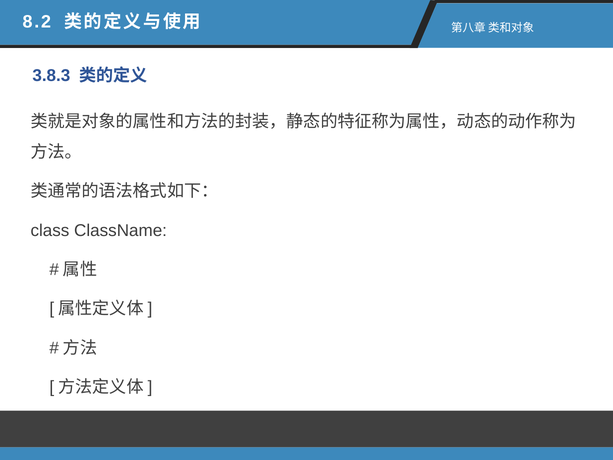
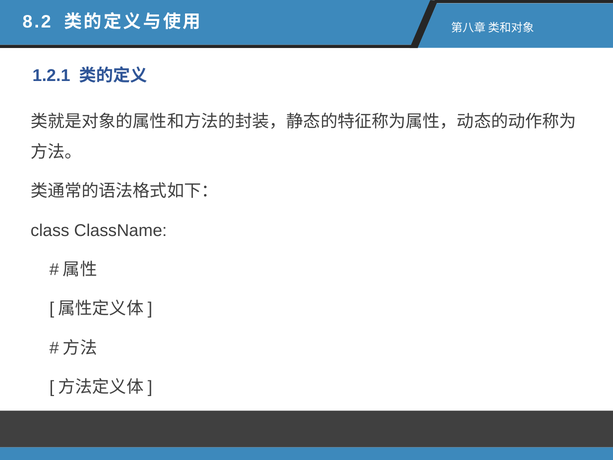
3.8.3: 3.8.3 -> 1.2.1
